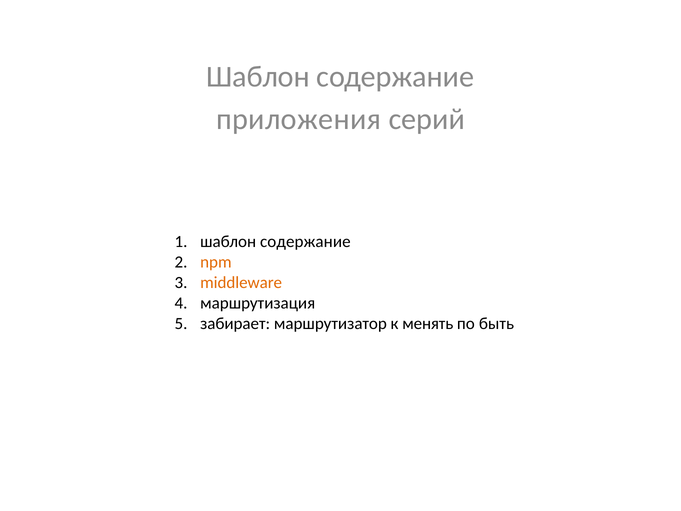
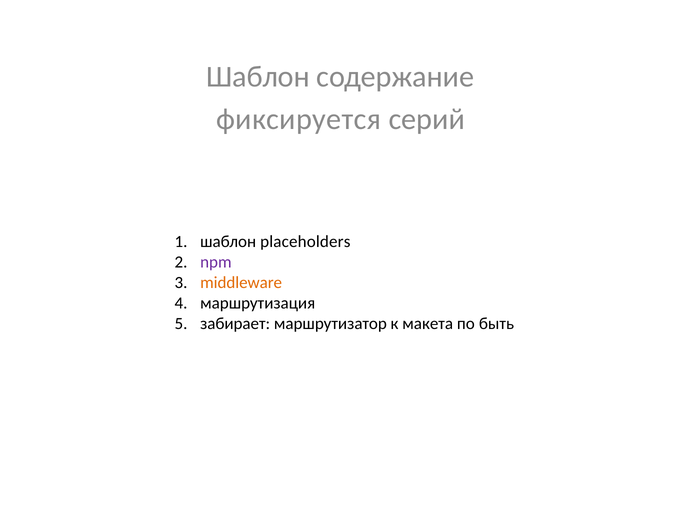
приложения: приложения -> фиксируется
содержание at (305, 242): содержание -> placeholders
npm colour: orange -> purple
менять: менять -> макета
